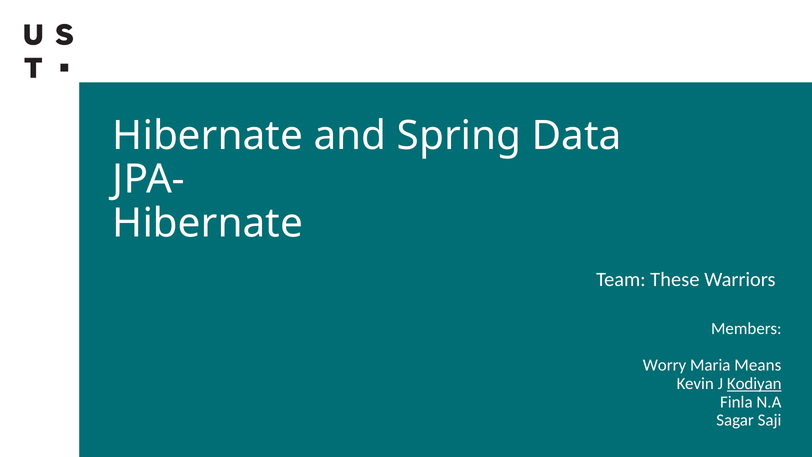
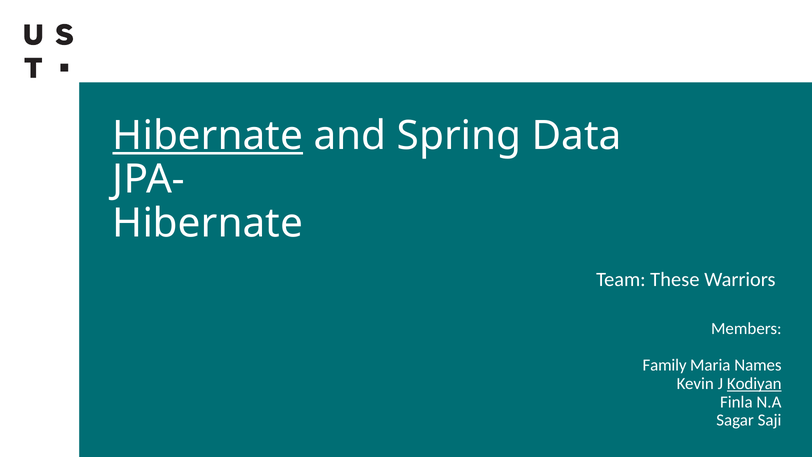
Hibernate at (208, 136) underline: none -> present
Worry: Worry -> Family
Means: Means -> Names
